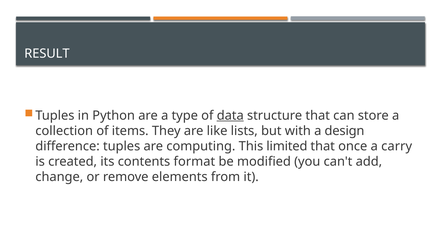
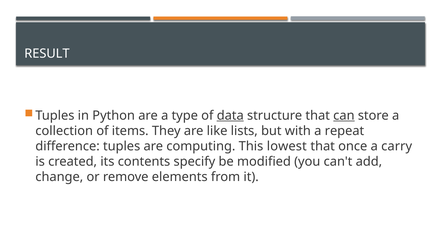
can underline: none -> present
design: design -> repeat
limited: limited -> lowest
format: format -> specify
